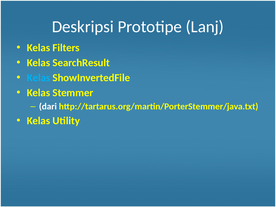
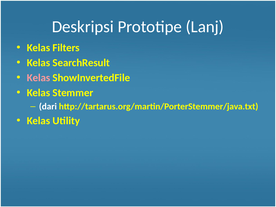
Kelas at (39, 78) colour: light blue -> pink
